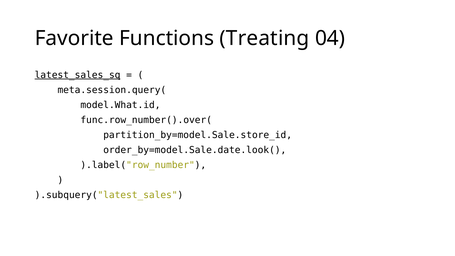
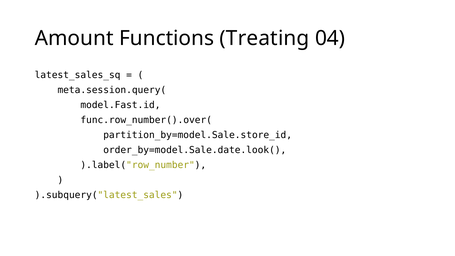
Favorite: Favorite -> Amount
latest_sales_sq underline: present -> none
model.What.id: model.What.id -> model.Fast.id
